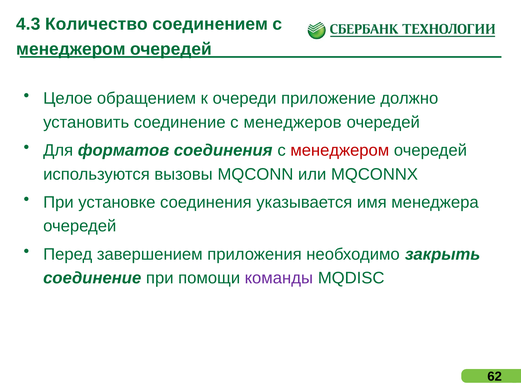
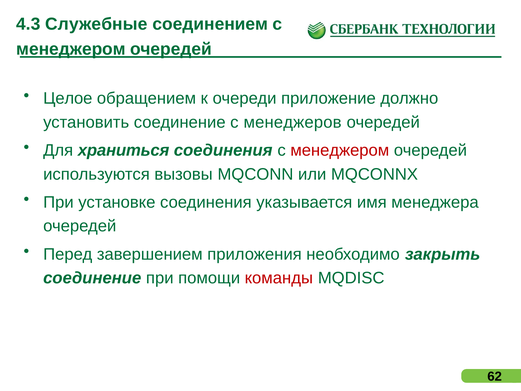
Количество: Количество -> Служебные
форматов: форматов -> храниться
команды colour: purple -> red
